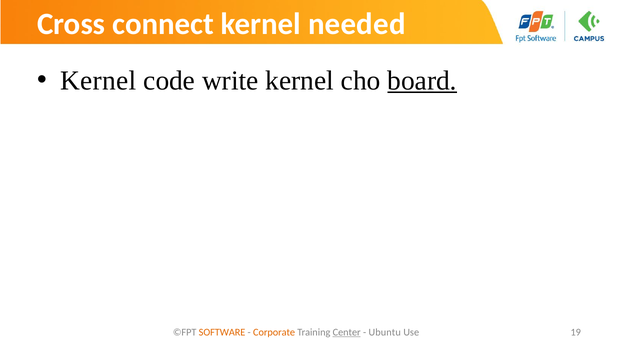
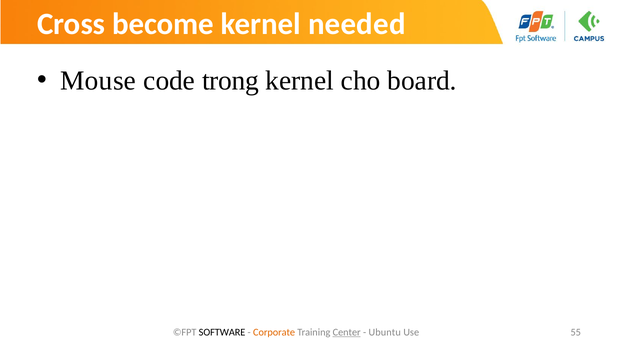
connect: connect -> become
Kernel at (98, 80): Kernel -> Mouse
write: write -> trong
board underline: present -> none
SOFTWARE colour: orange -> black
19: 19 -> 55
